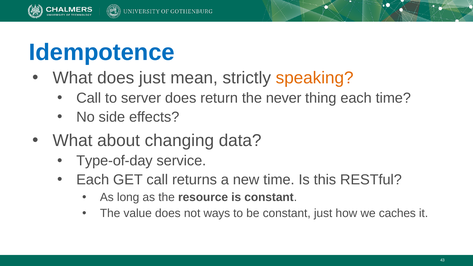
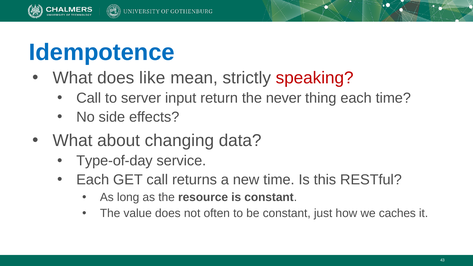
does just: just -> like
speaking colour: orange -> red
server does: does -> input
ways: ways -> often
